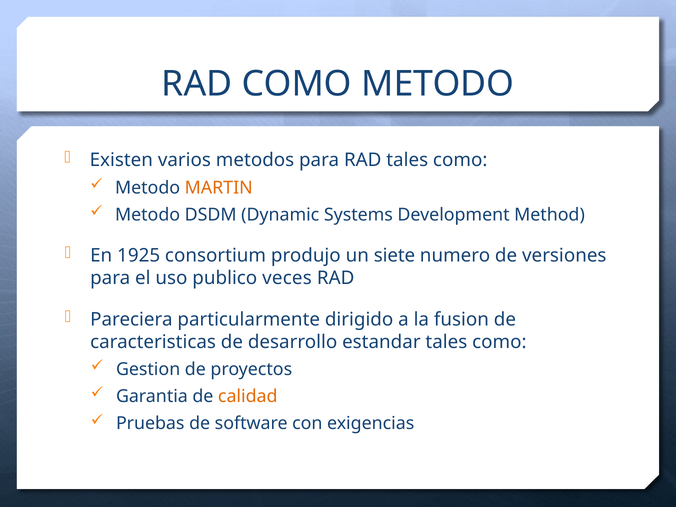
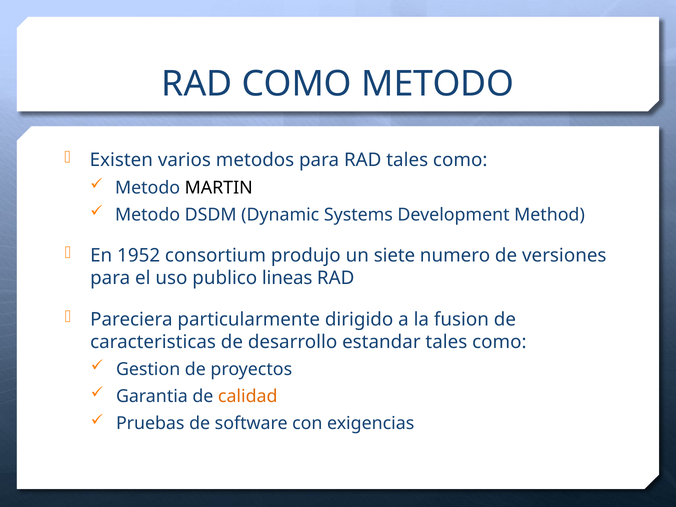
MARTIN colour: orange -> black
1925: 1925 -> 1952
veces: veces -> lineas
